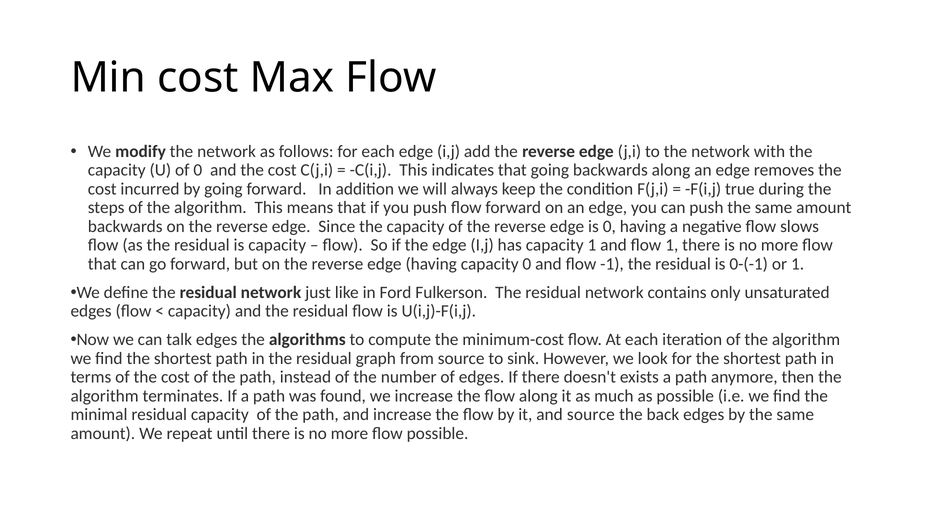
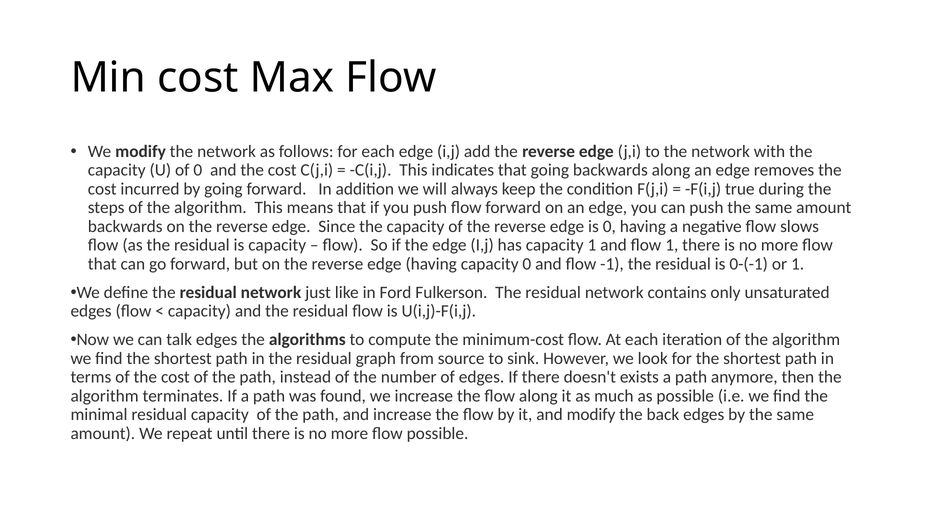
and source: source -> modify
